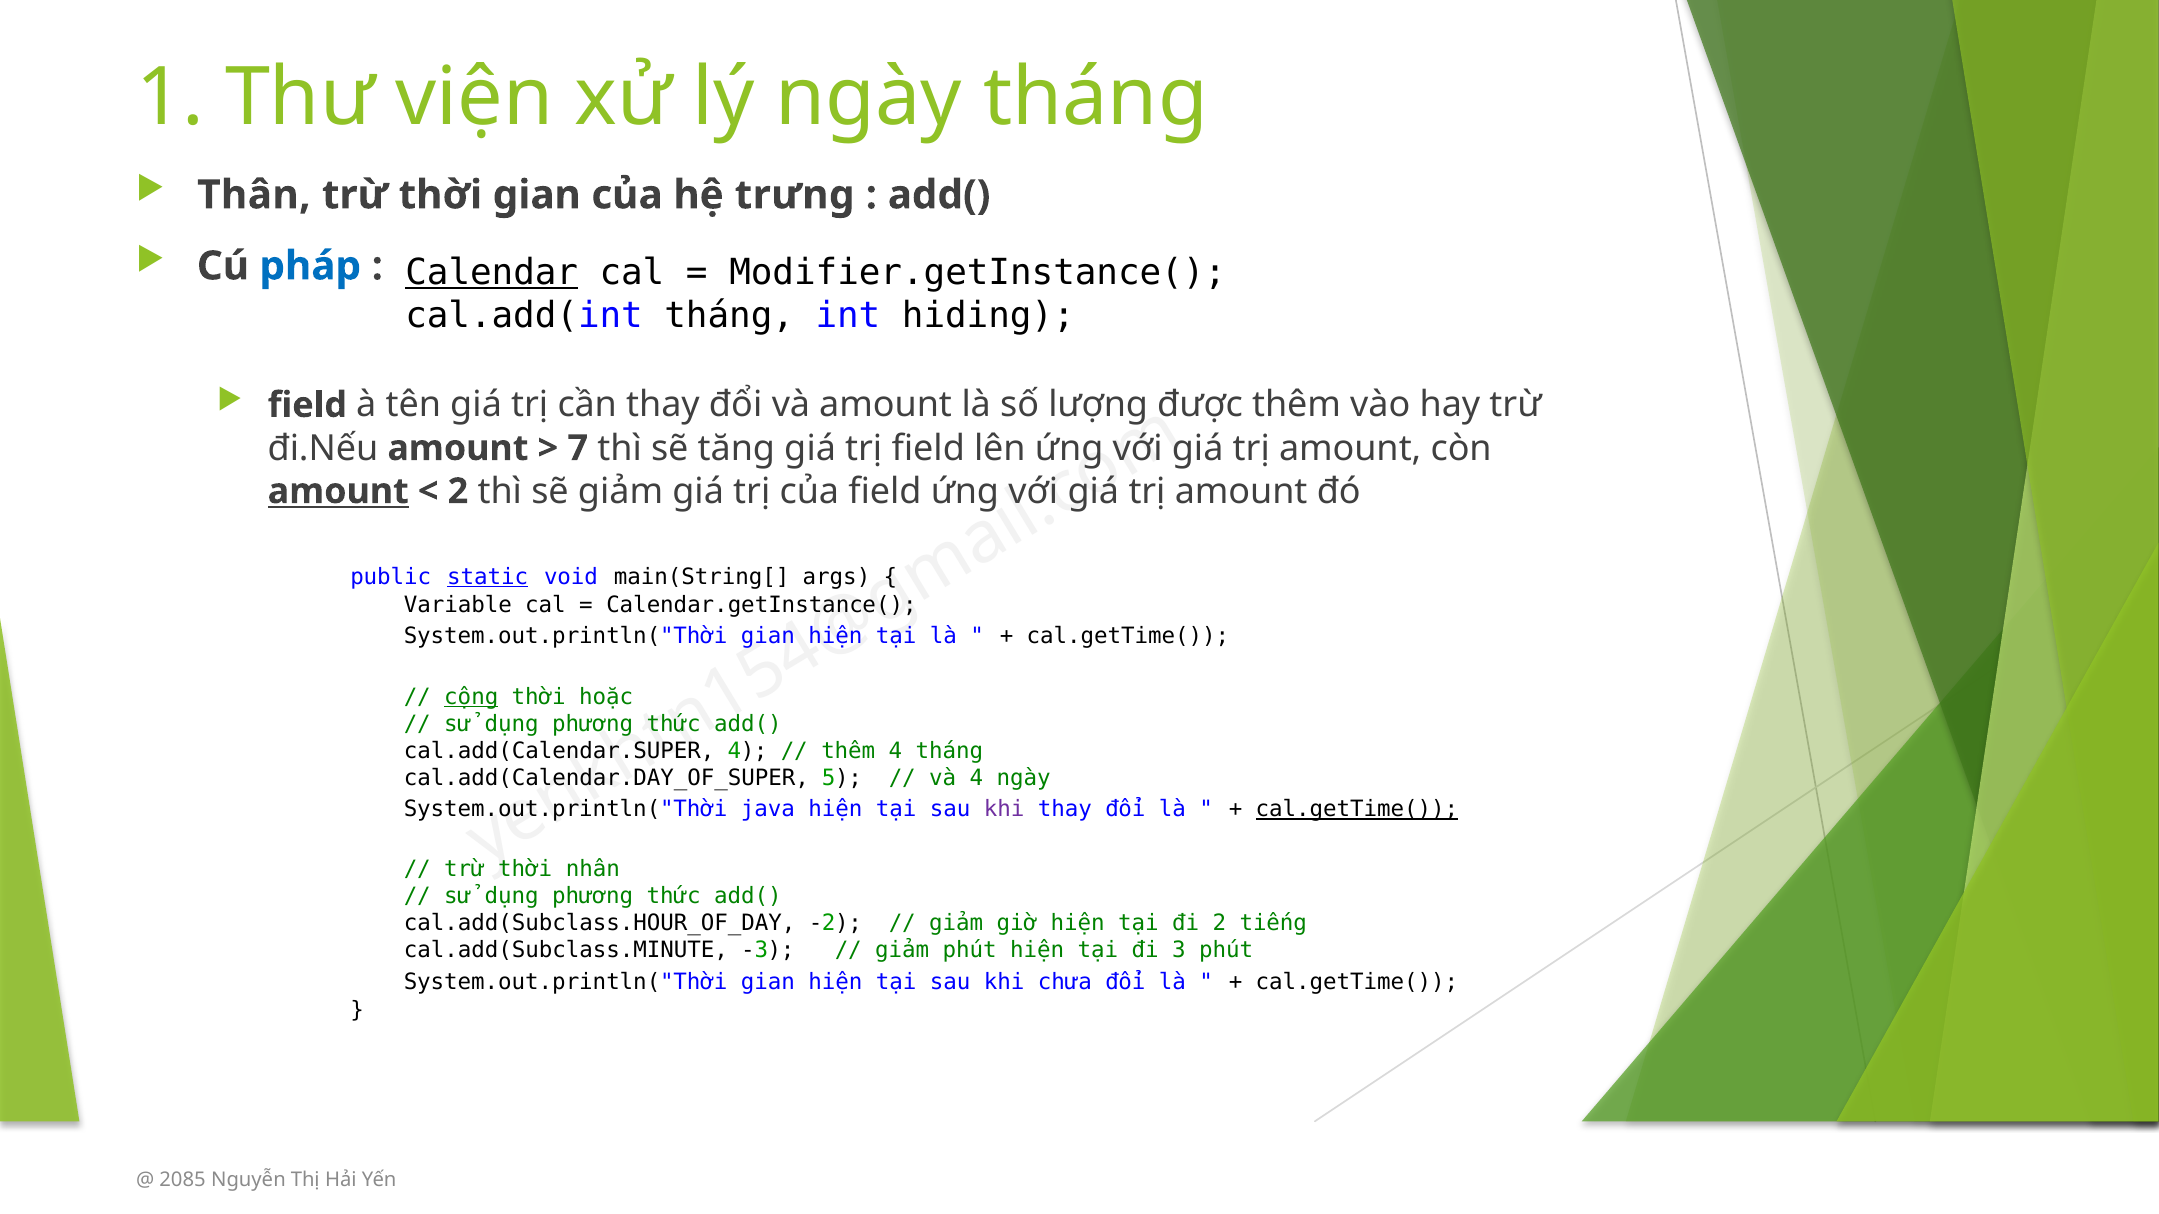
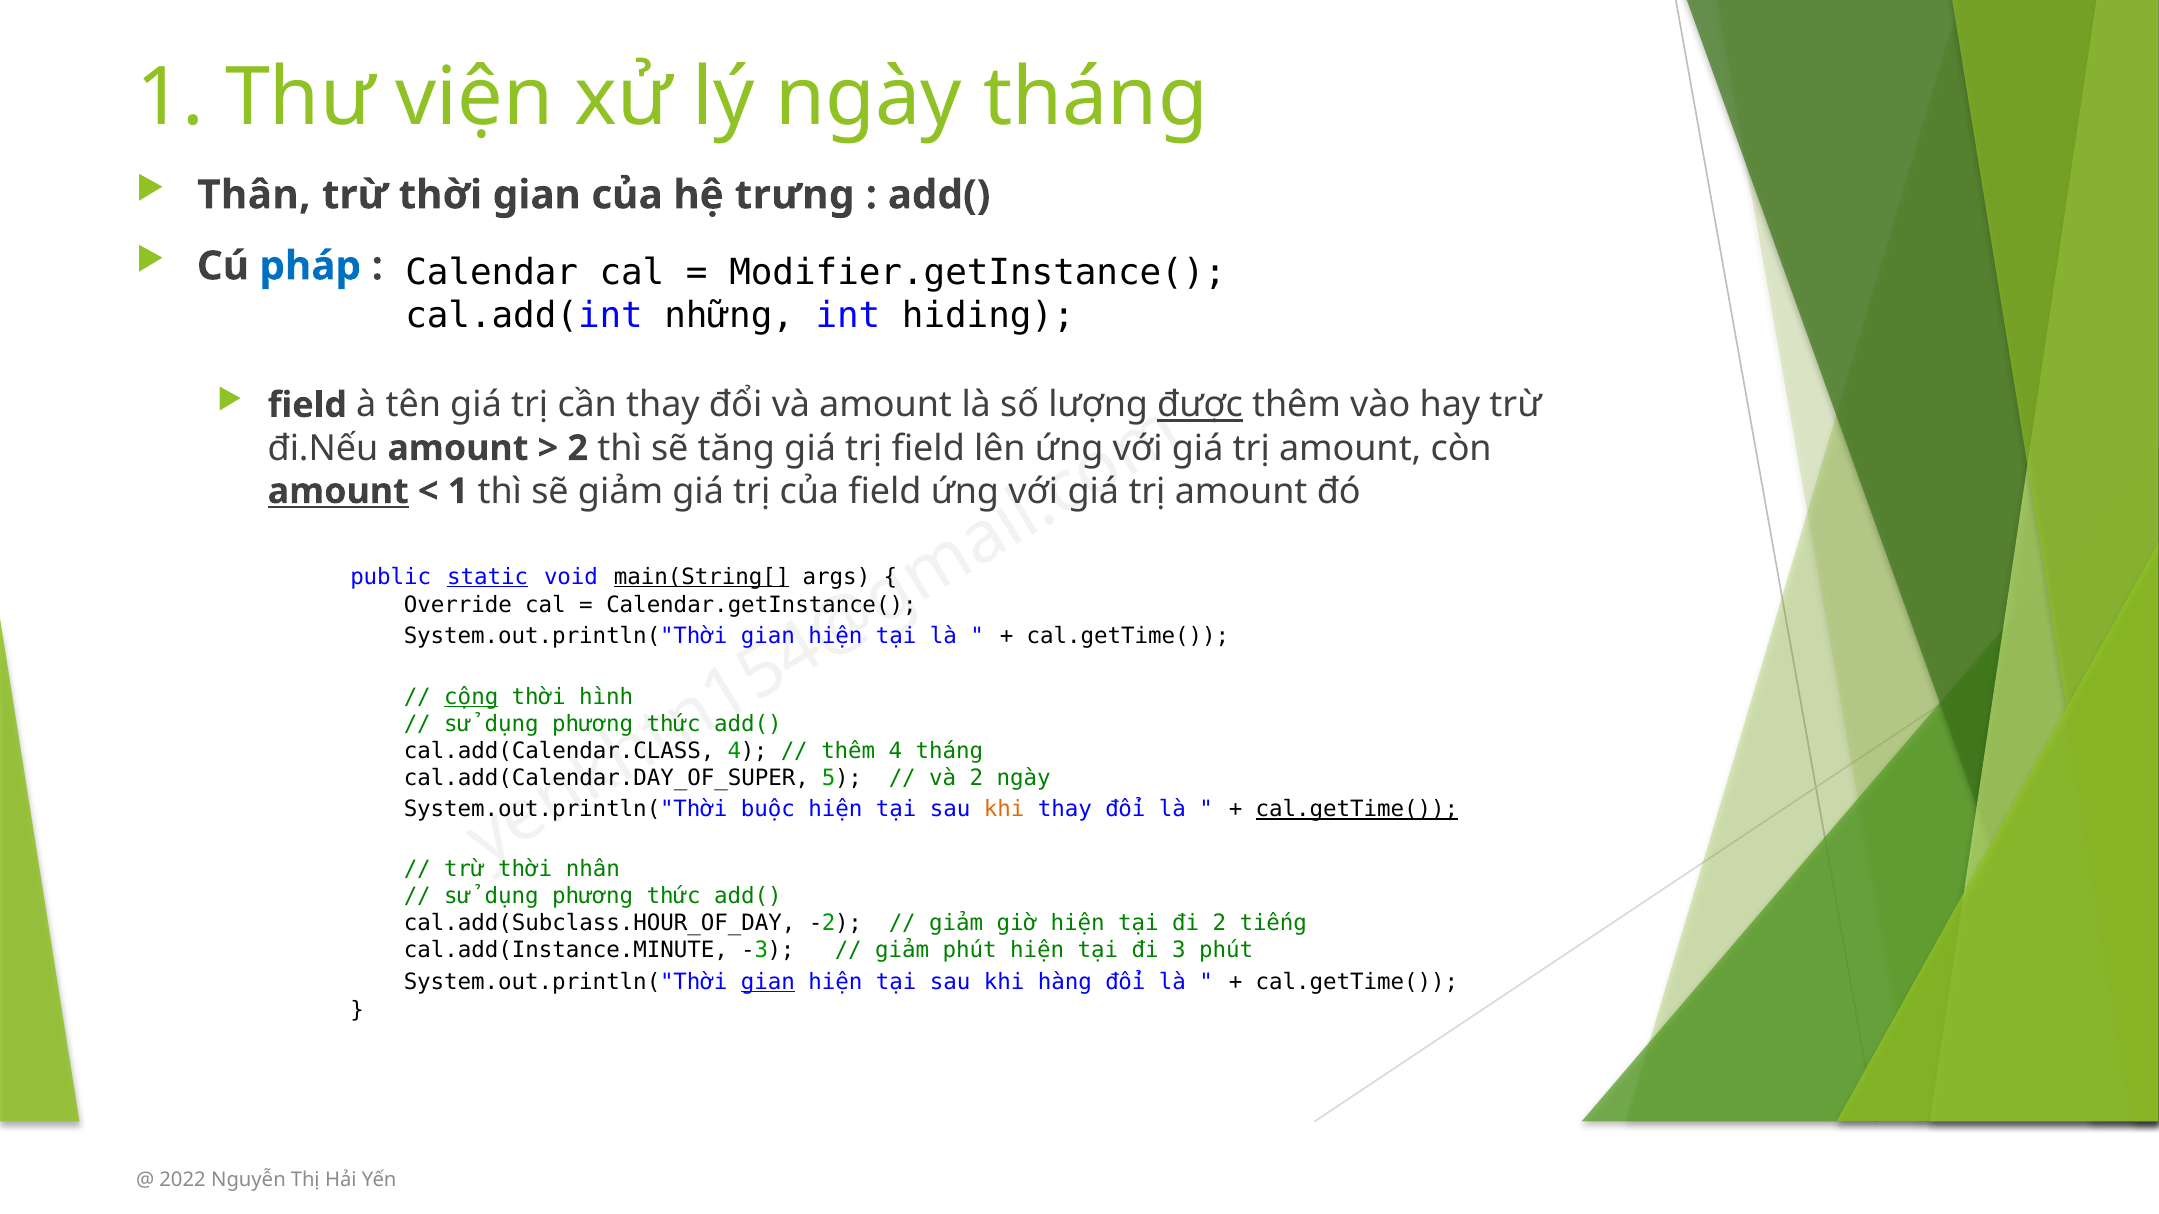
Calendar underline: present -> none
cal.add(int tháng: tháng -> những
được underline: none -> present
7 at (578, 448): 7 -> 2
2 at (458, 491): 2 -> 1
main(String[ underline: none -> present
Variable: Variable -> Override
hoặc: hoặc -> hình
cal.add(Calendar.SUPER: cal.add(Calendar.SUPER -> cal.add(Calendar.CLASS
và 4: 4 -> 2
java: java -> buộc
khi at (1004, 809) colour: purple -> orange
cal.add(Subclass.MINUTE: cal.add(Subclass.MINUTE -> cal.add(Instance.MINUTE
gian at (768, 982) underline: none -> present
chưa: chưa -> hàng
2085: 2085 -> 2022
